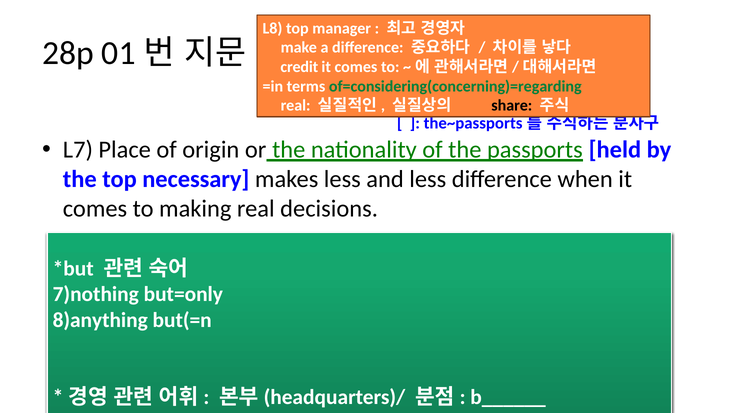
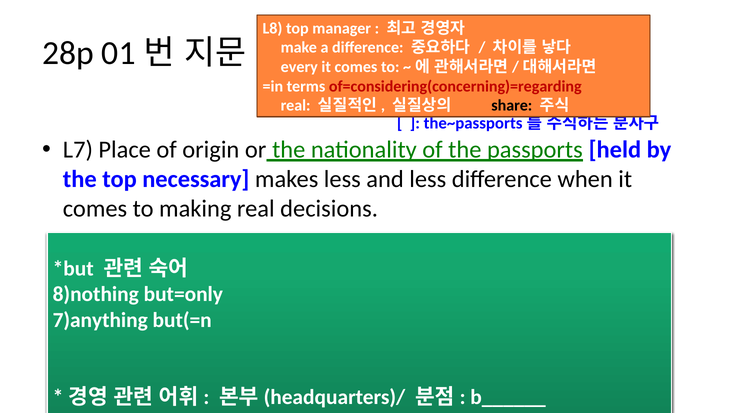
credit: credit -> every
of=considering(concerning)=regarding colour: green -> red
7)nothing: 7)nothing -> 8)nothing
8)anything: 8)anything -> 7)anything
